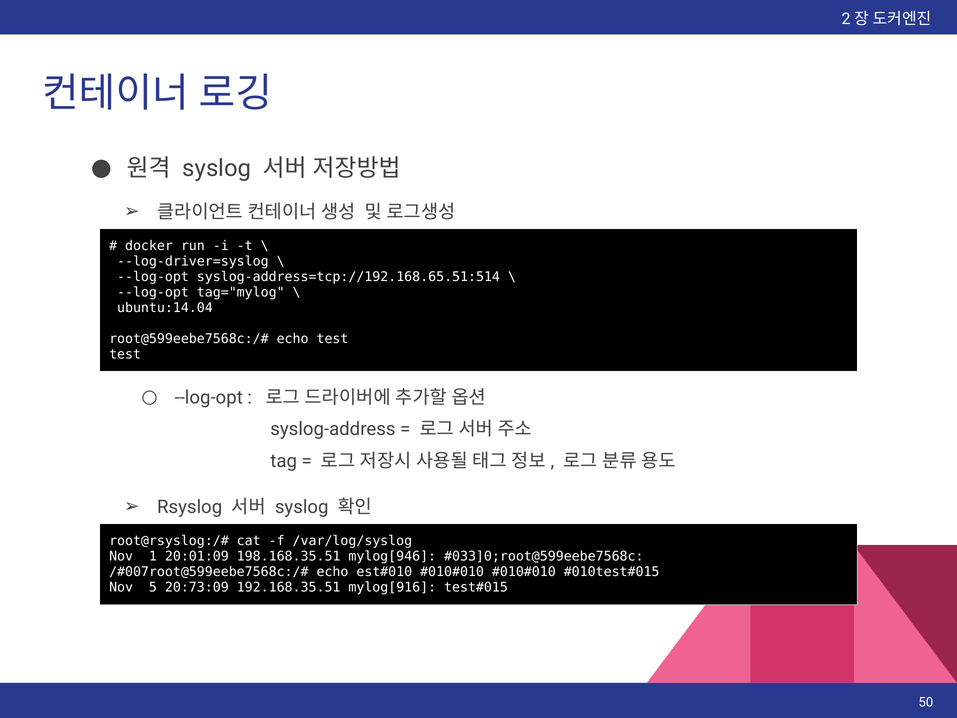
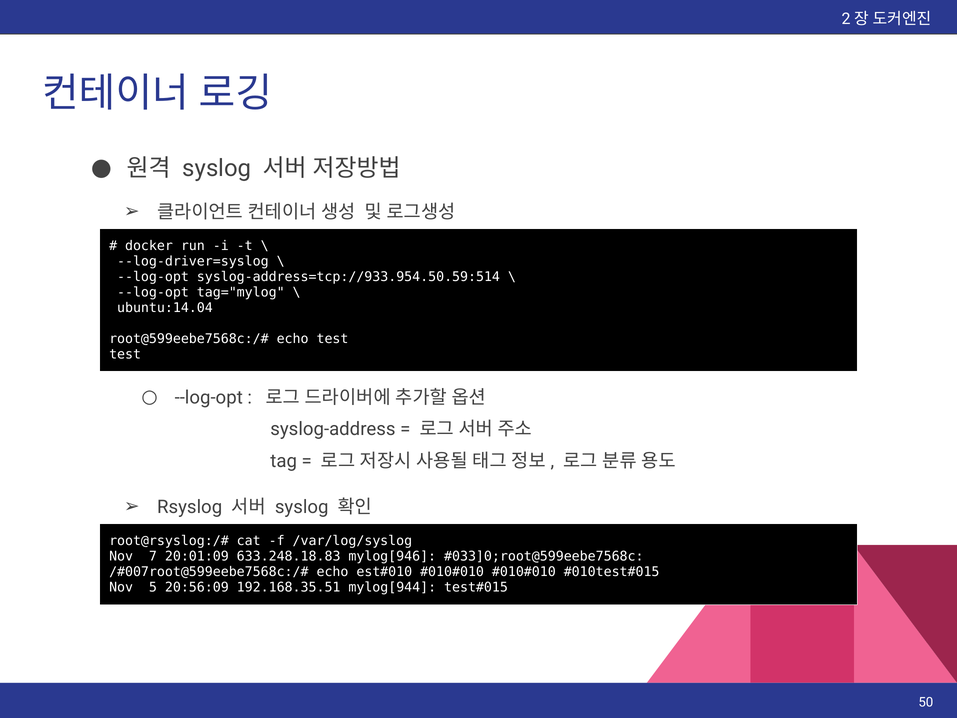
syslog-address=tcp://192.168.65.51:514: syslog-address=tcp://192.168.65.51:514 -> syslog-address=tcp://933.954.50.59:514
1: 1 -> 7
198.168.35.51: 198.168.35.51 -> 633.248.18.83
20:73:09: 20:73:09 -> 20:56:09
mylog[916: mylog[916 -> mylog[944
